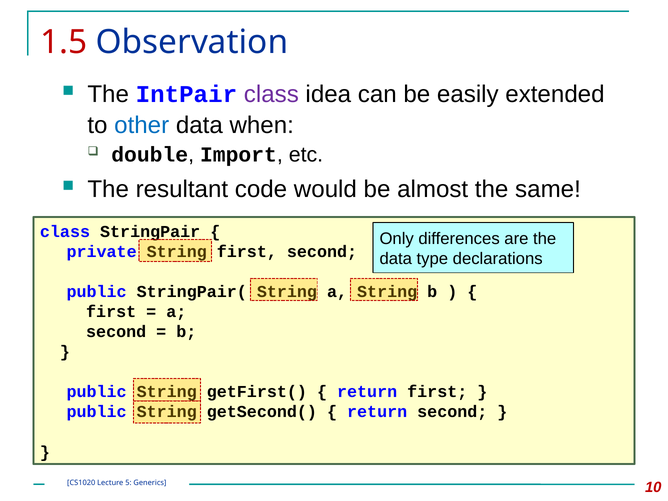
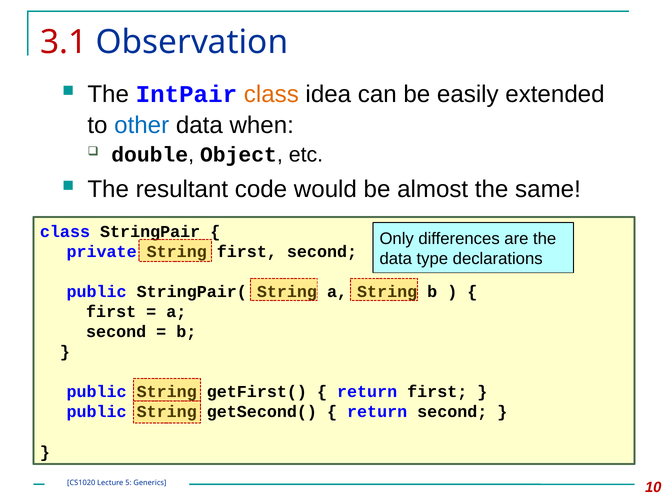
1.5: 1.5 -> 3.1
class at (271, 94) colour: purple -> orange
Import: Import -> Object
